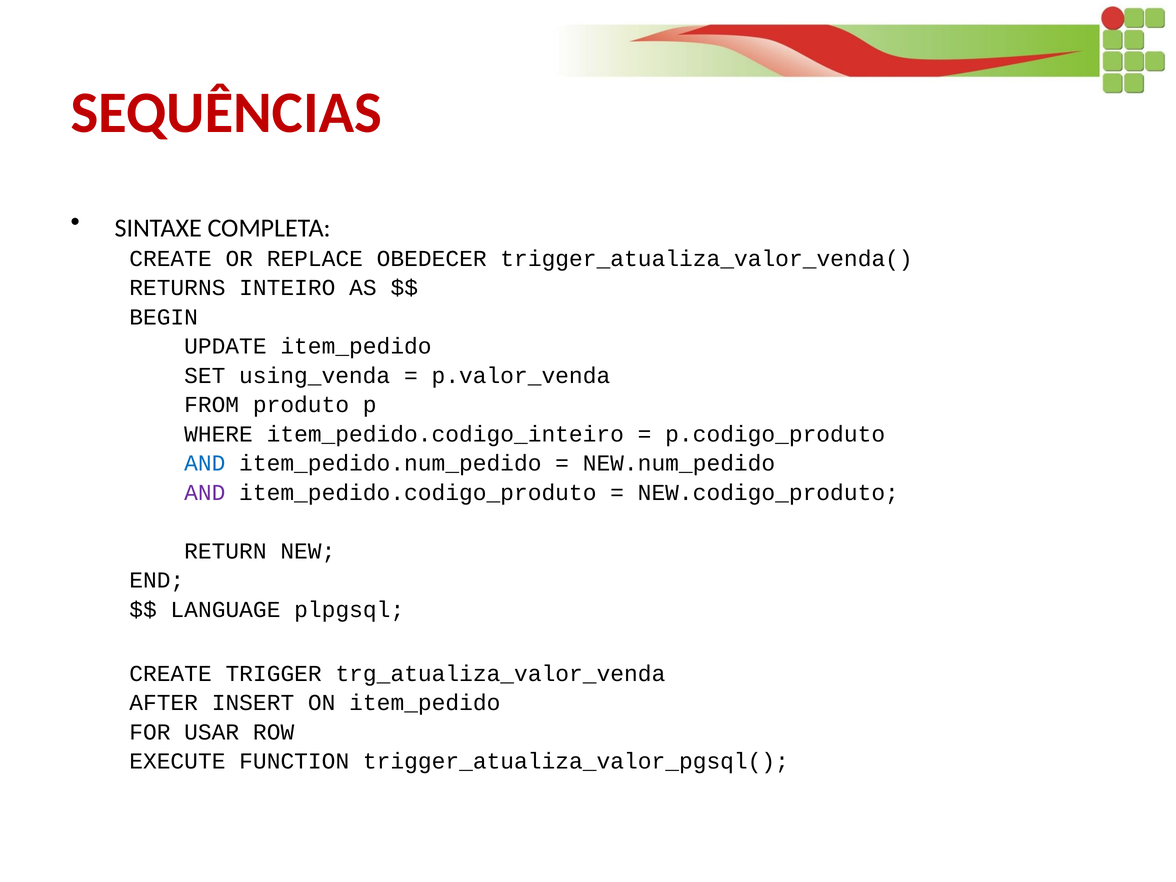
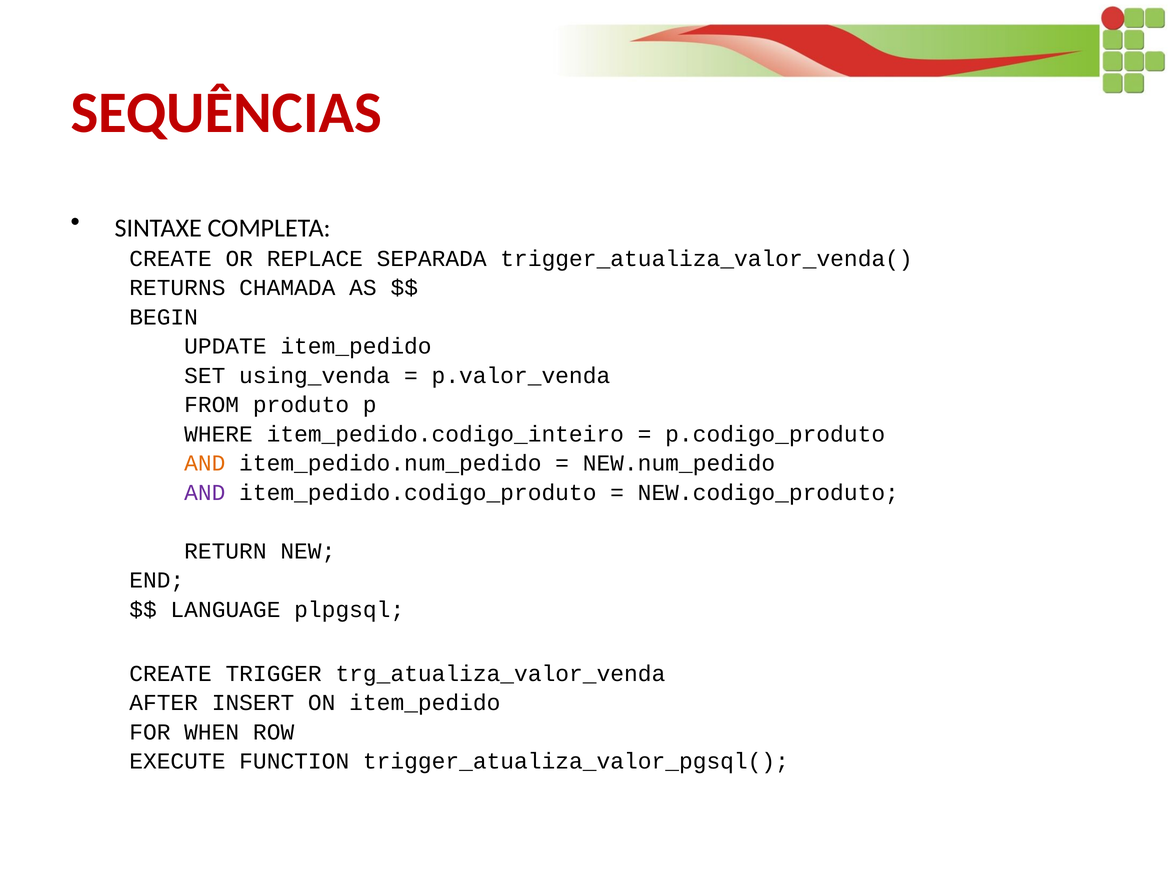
OBEDECER: OBEDECER -> SEPARADA
INTEIRO: INTEIRO -> CHAMADA
AND at (205, 463) colour: blue -> orange
USAR: USAR -> WHEN
